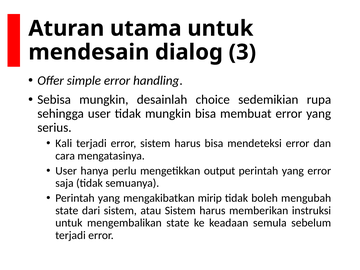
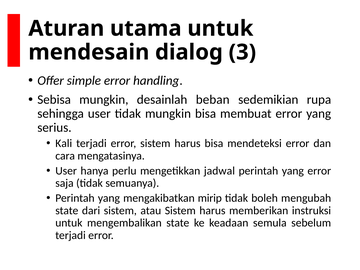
choice: choice -> beban
output: output -> jadwal
